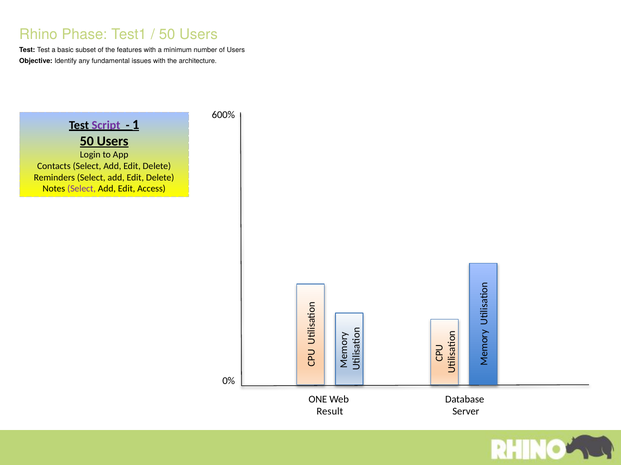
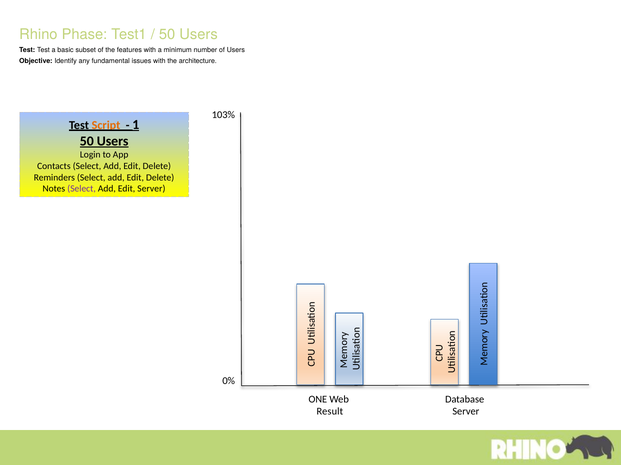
600%: 600% -> 103%
Script colour: purple -> orange
Edit Access: Access -> Server
